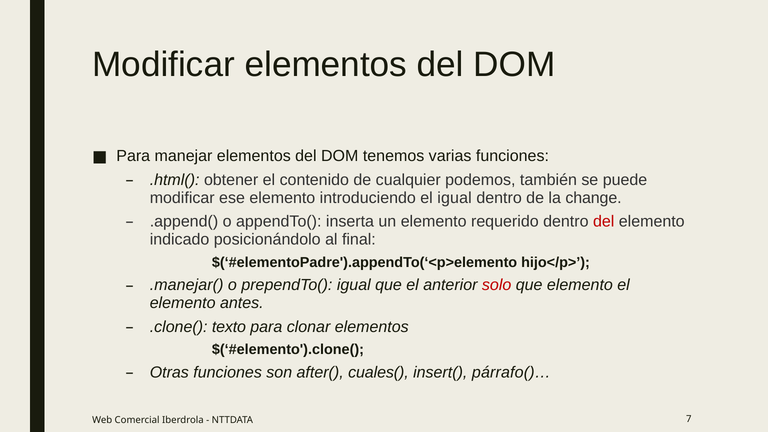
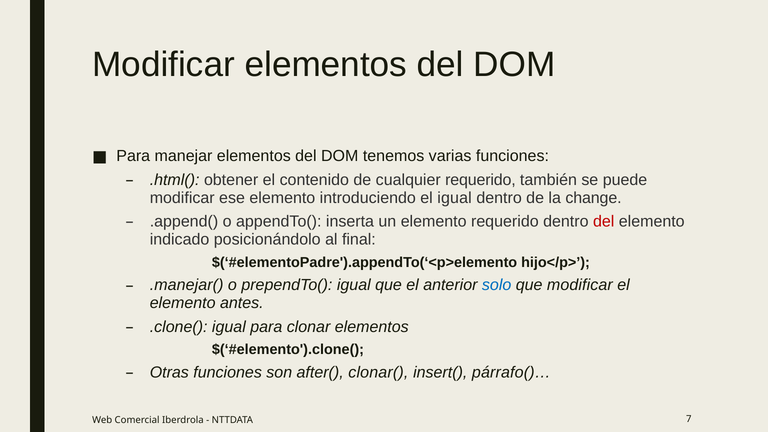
cualquier podemos: podemos -> requerido
solo colour: red -> blue
que elemento: elemento -> modificar
.clone( texto: texto -> igual
cuales(: cuales( -> clonar(
